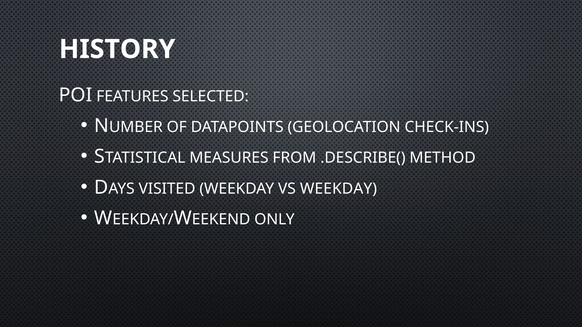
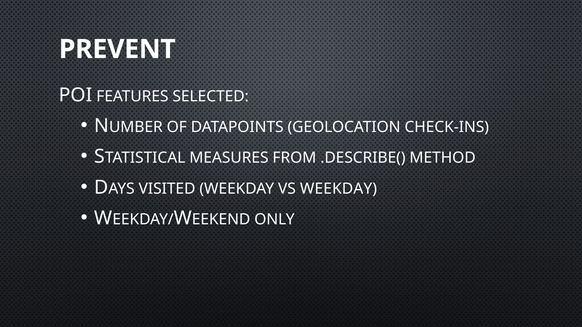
HISTORY: HISTORY -> PREVENT
